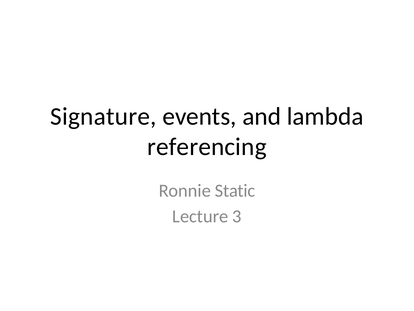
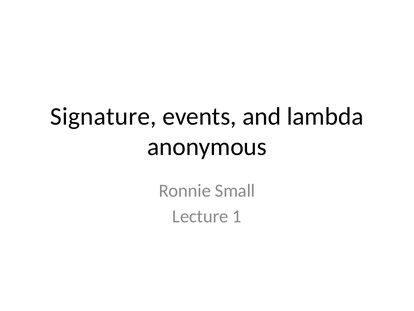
referencing: referencing -> anonymous
Static: Static -> Small
3: 3 -> 1
